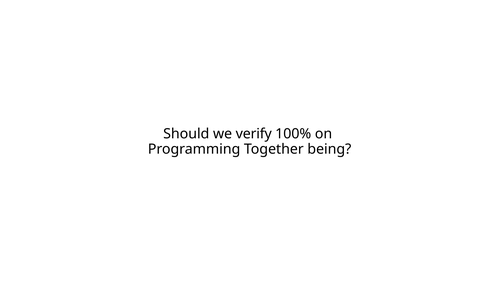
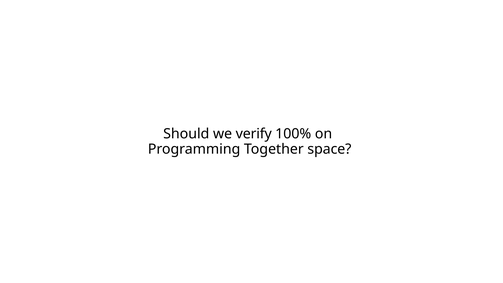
being: being -> space
